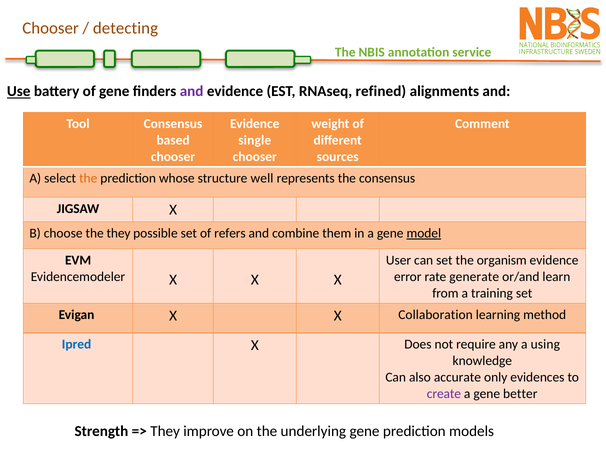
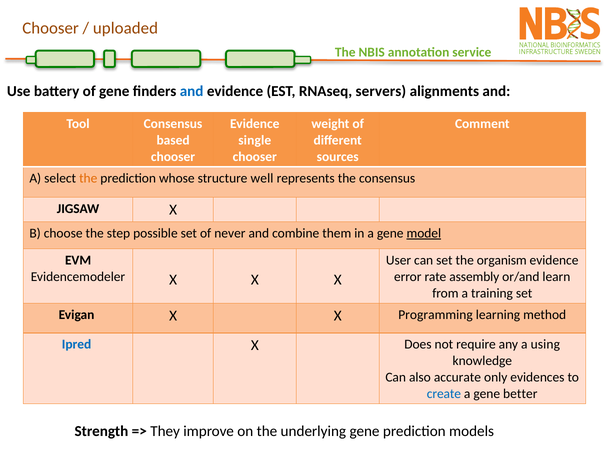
detecting: detecting -> uploaded
Use underline: present -> none
and at (192, 91) colour: purple -> blue
refined: refined -> servers
the they: they -> step
refers: refers -> never
generate: generate -> assembly
Collaboration: Collaboration -> Programming
create colour: purple -> blue
